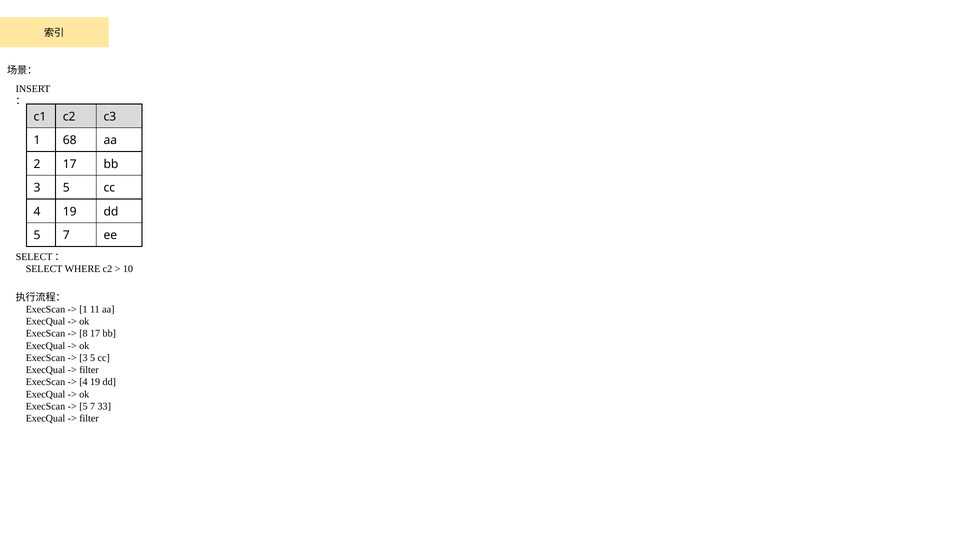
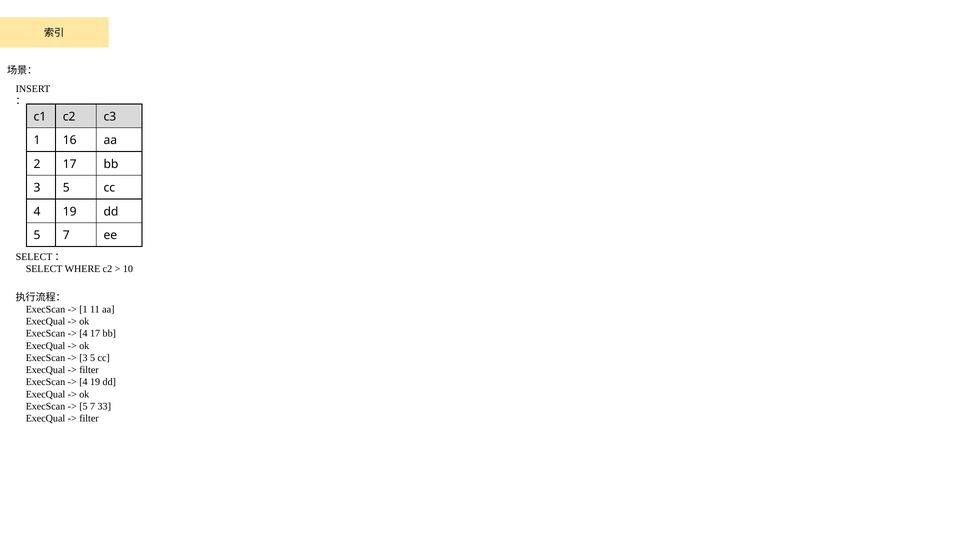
68: 68 -> 16
8 at (83, 334): 8 -> 4
